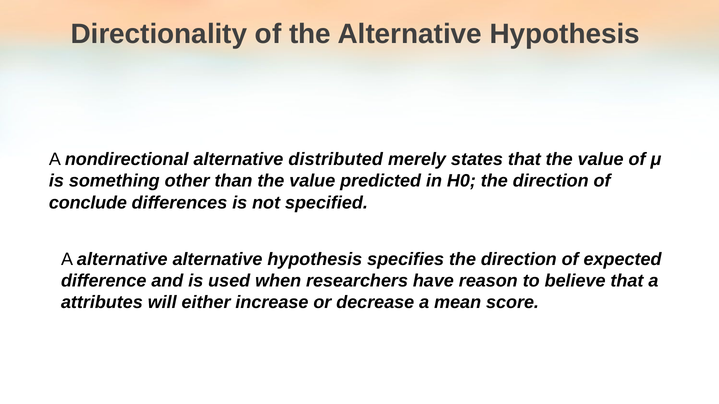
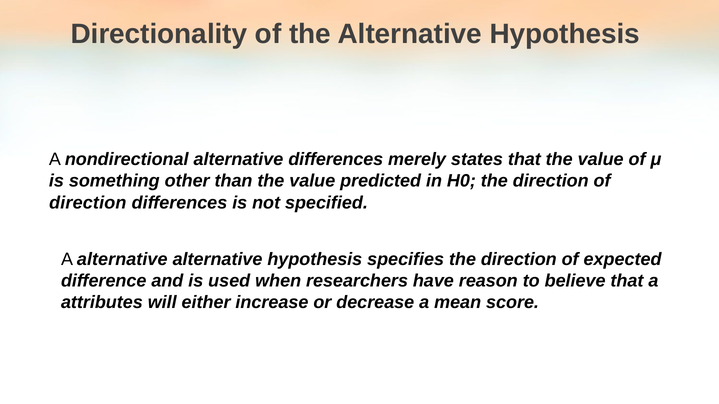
alternative distributed: distributed -> differences
conclude at (88, 203): conclude -> direction
